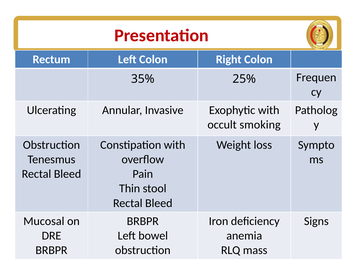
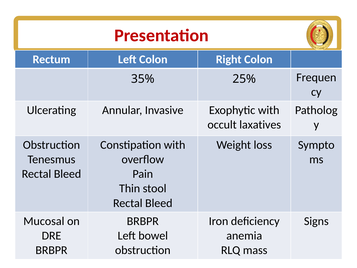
smoking: smoking -> laxatives
